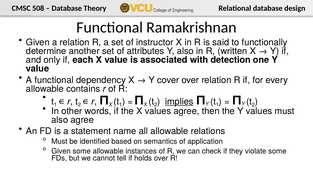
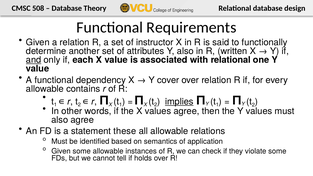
Ramakrishnan: Ramakrishnan -> Requirements
and underline: none -> present
with detection: detection -> relational
name: name -> these
